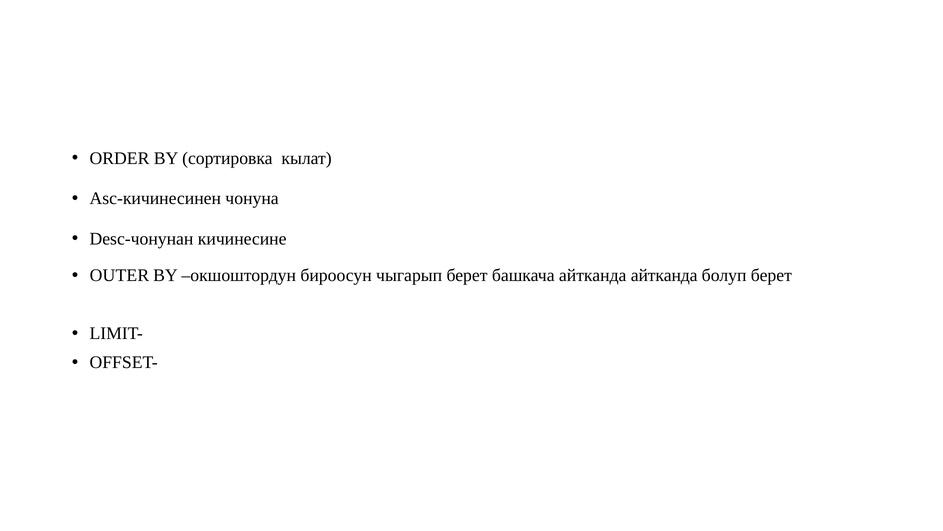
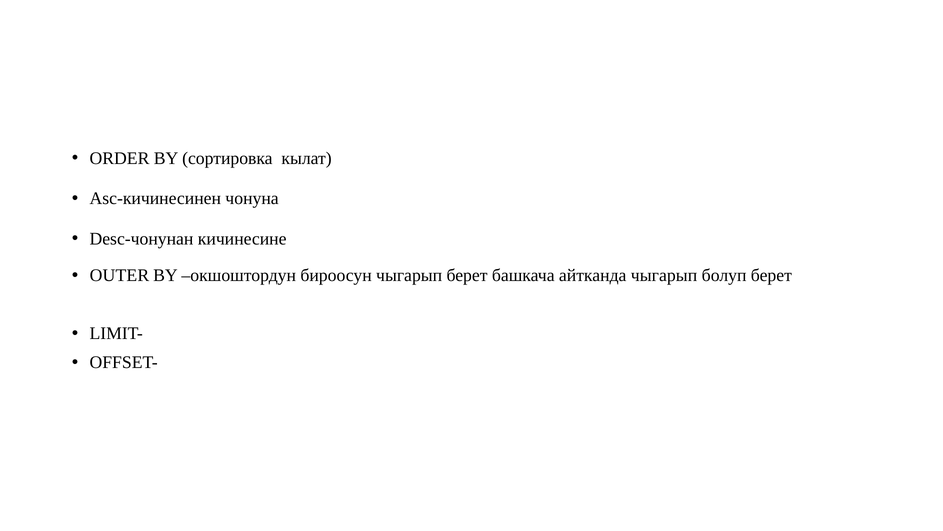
айтканда айтканда: айтканда -> чыгарып
